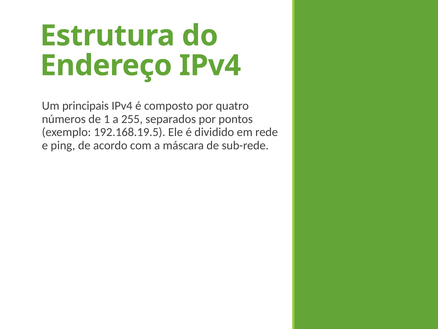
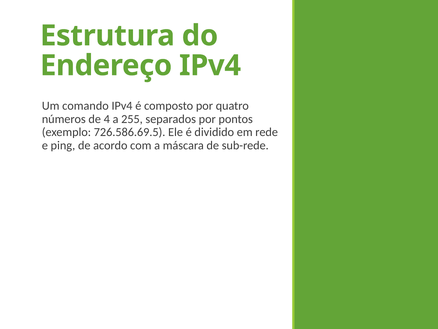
principais: principais -> comando
1: 1 -> 4
192.168.19.5: 192.168.19.5 -> 726.586.69.5
